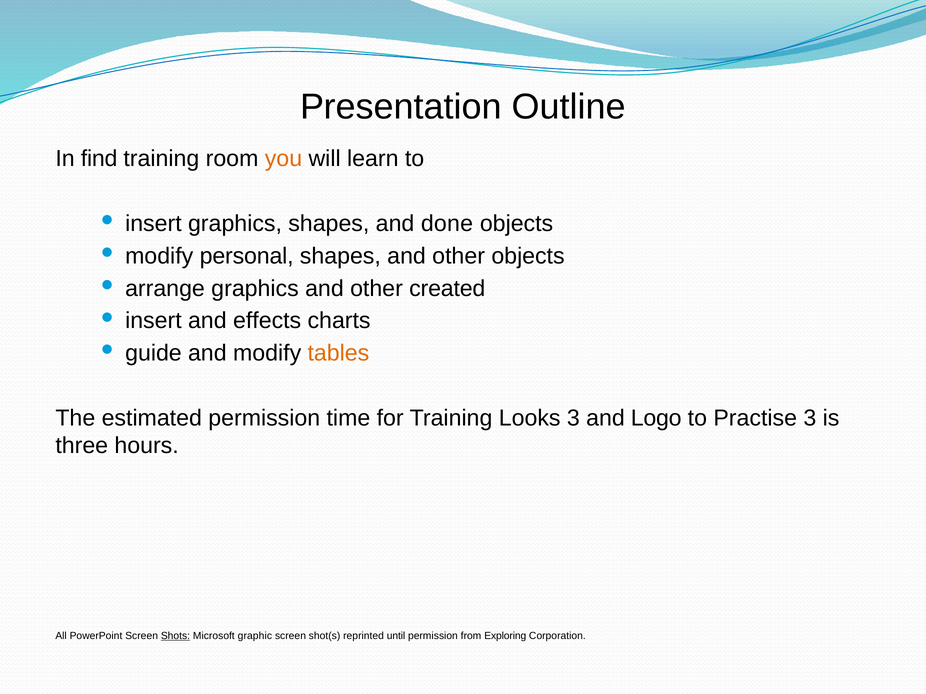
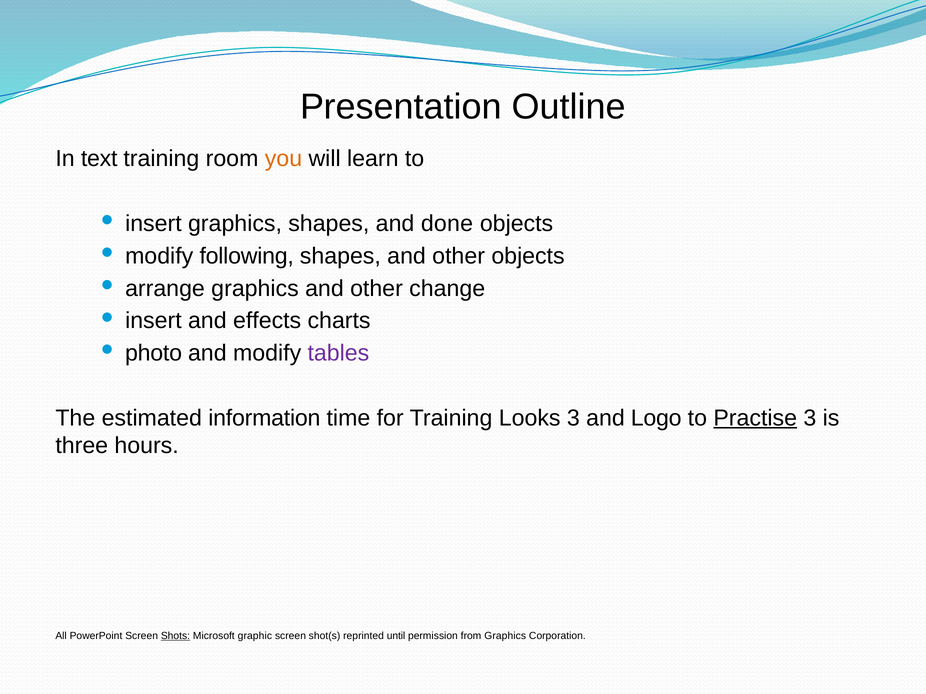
find: find -> text
personal: personal -> following
created: created -> change
guide: guide -> photo
tables colour: orange -> purple
estimated permission: permission -> information
Practise underline: none -> present
from Exploring: Exploring -> Graphics
